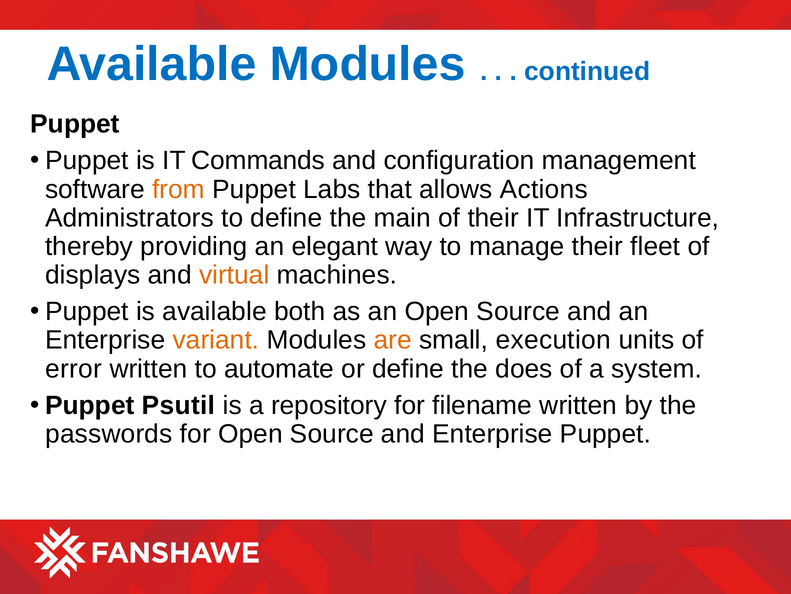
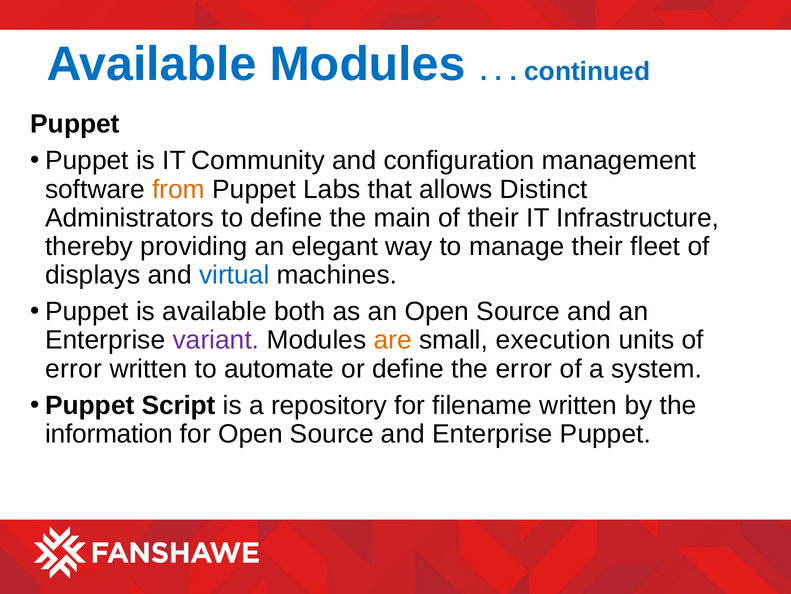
Commands: Commands -> Community
Actions: Actions -> Distinct
virtual colour: orange -> blue
variant colour: orange -> purple
the does: does -> error
Psutil: Psutil -> Script
passwords: passwords -> information
